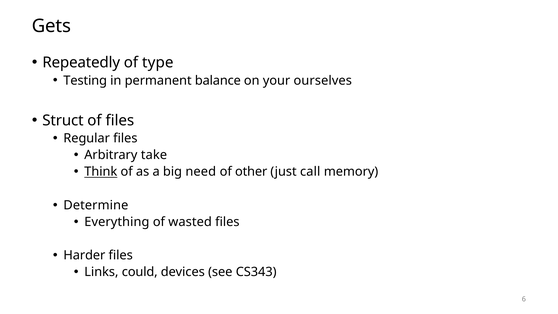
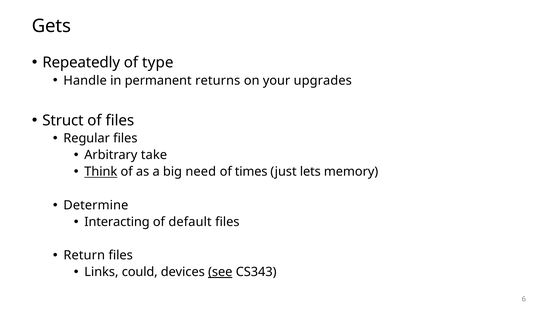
Testing: Testing -> Handle
balance: balance -> returns
ourselves: ourselves -> upgrades
other: other -> times
call: call -> lets
Everything: Everything -> Interacting
wasted: wasted -> default
Harder: Harder -> Return
see underline: none -> present
